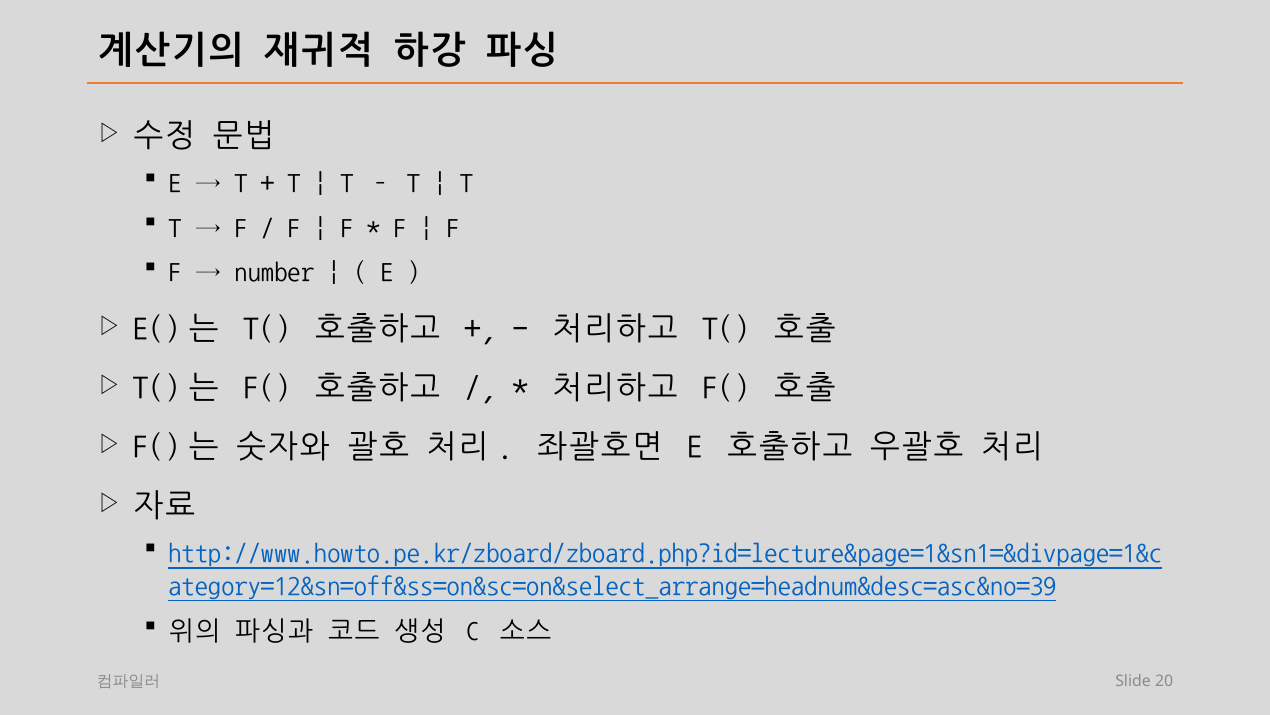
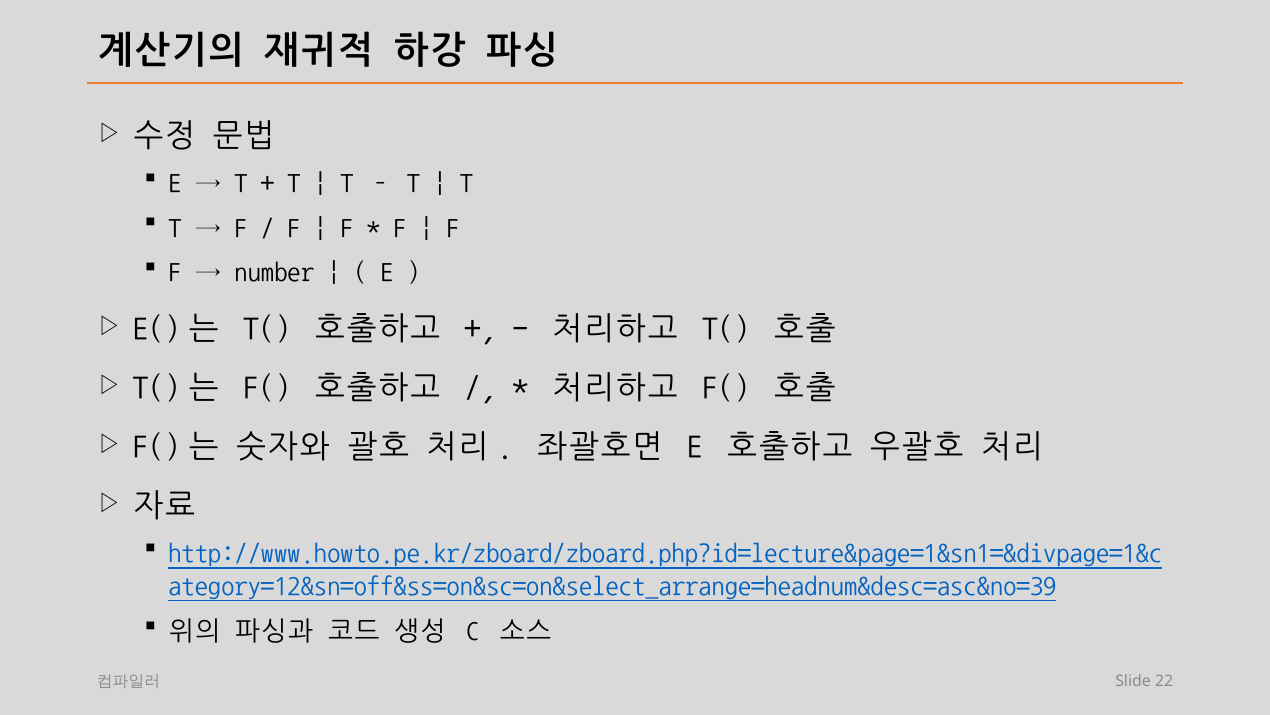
20: 20 -> 22
